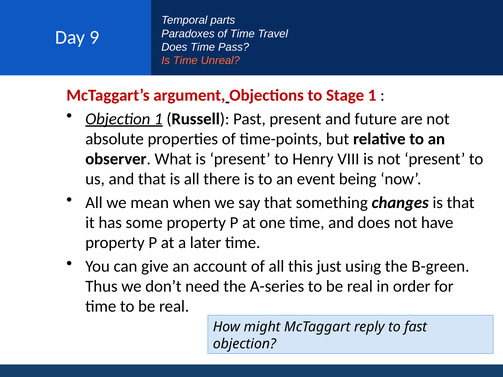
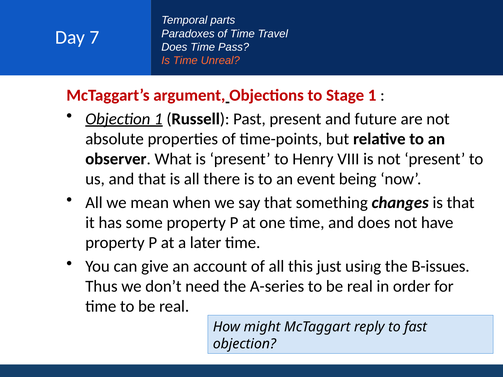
9: 9 -> 7
B-green: B-green -> B-issues
